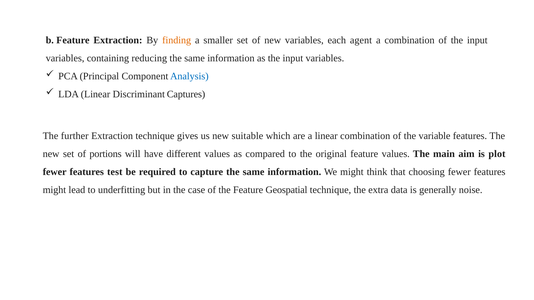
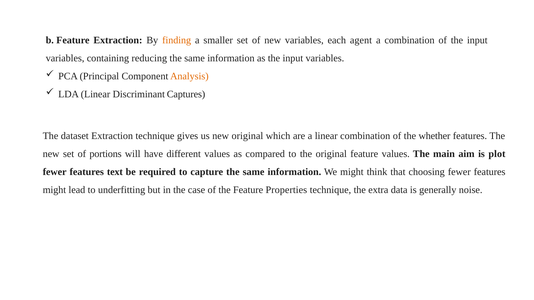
Analysis colour: blue -> orange
further: further -> dataset
new suitable: suitable -> original
variable: variable -> whether
test: test -> text
Geospatial: Geospatial -> Properties
